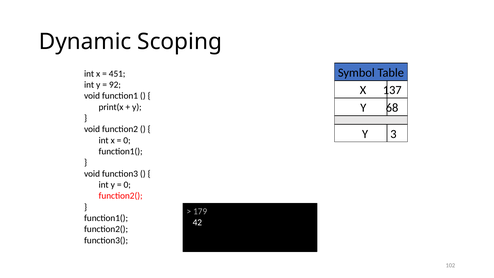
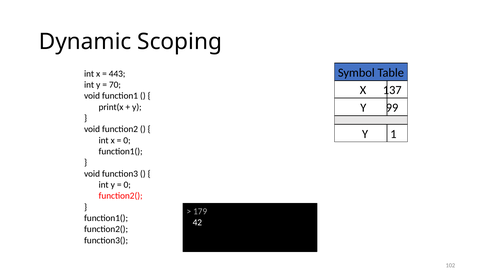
451: 451 -> 443
92: 92 -> 70
68: 68 -> 99
3: 3 -> 1
